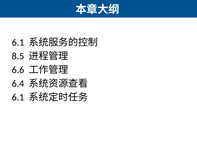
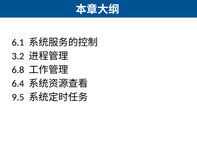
8.5: 8.5 -> 3.2
6.6: 6.6 -> 6.8
6.1 at (18, 98): 6.1 -> 9.5
